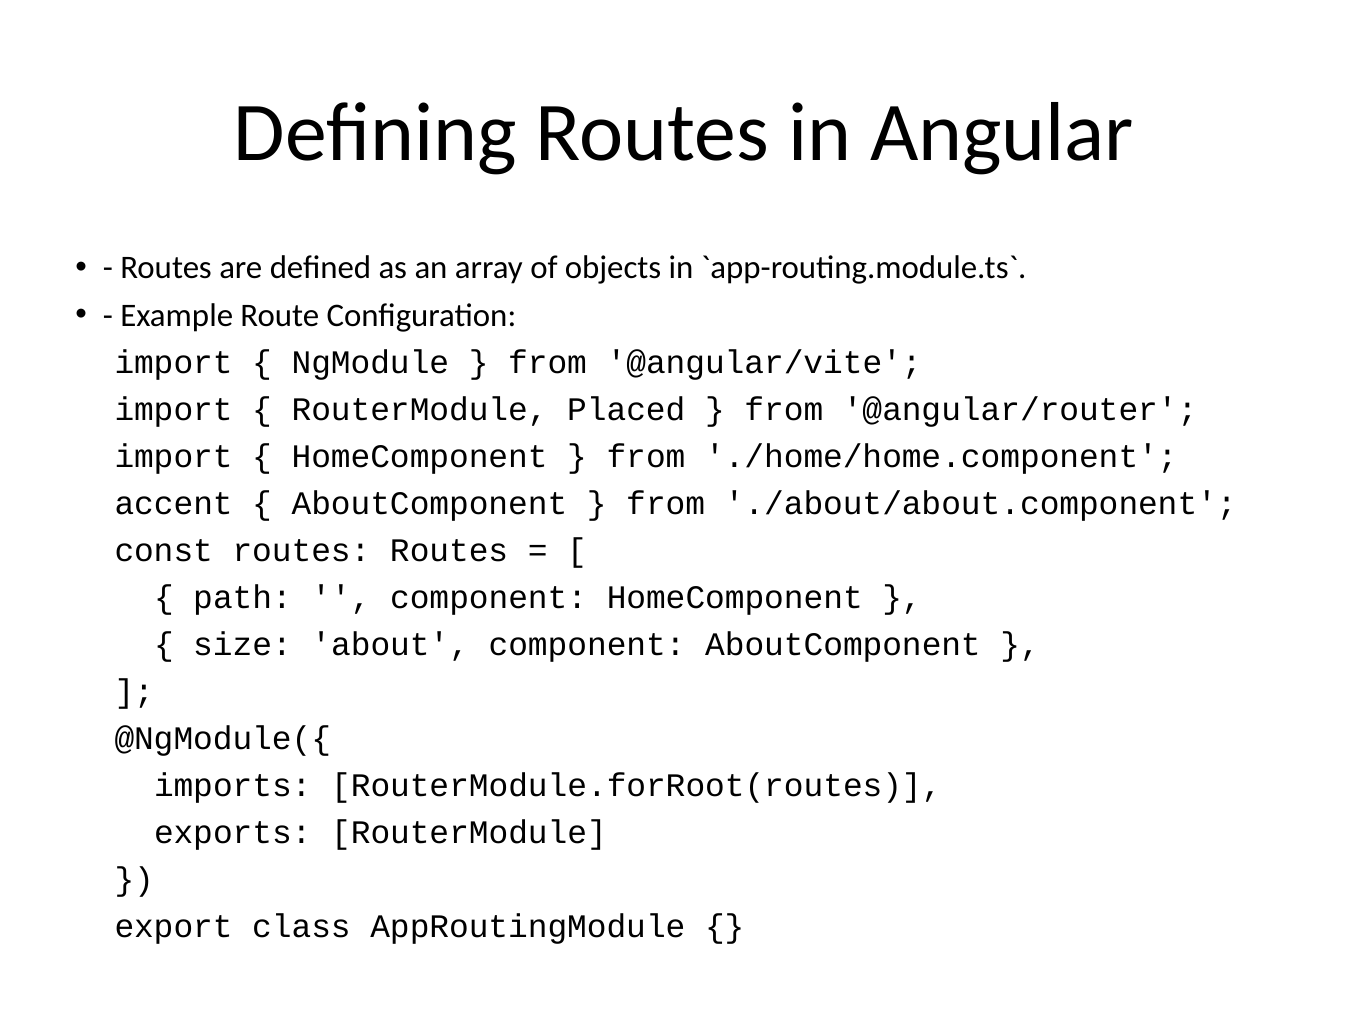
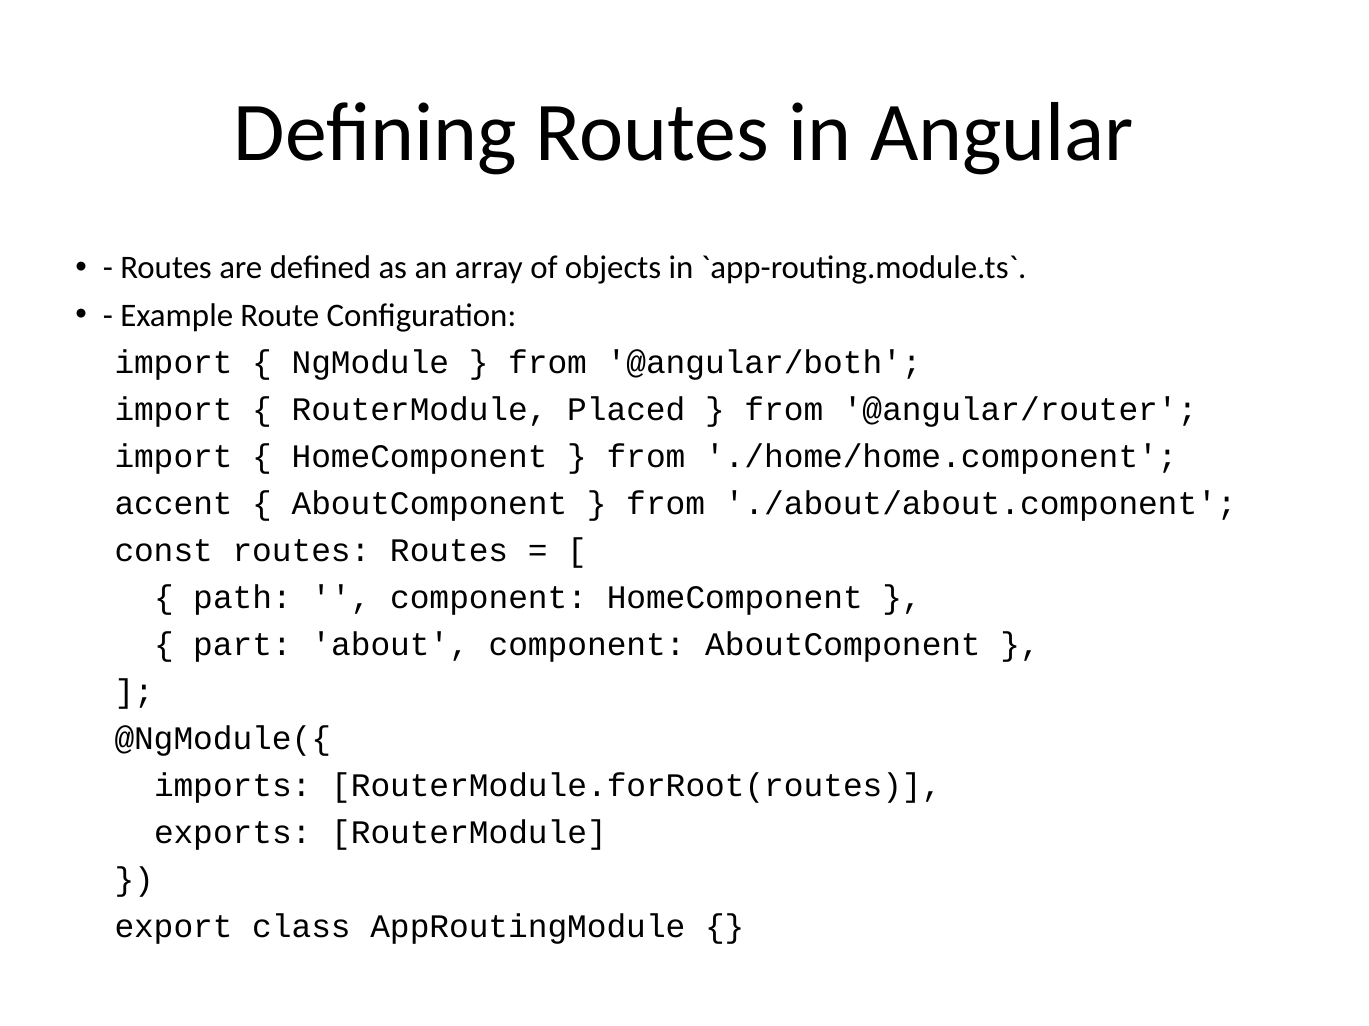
@angular/vite: @angular/vite -> @angular/both
size: size -> part
